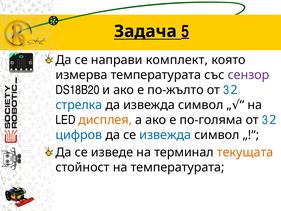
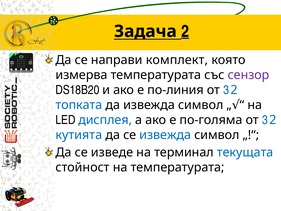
Задача 5: 5 -> 2
по-жълто: по-жълто -> по-линия
стрелка: стрелка -> топката
дисплея colour: orange -> blue
цифров: цифров -> кутията
текущата colour: orange -> blue
